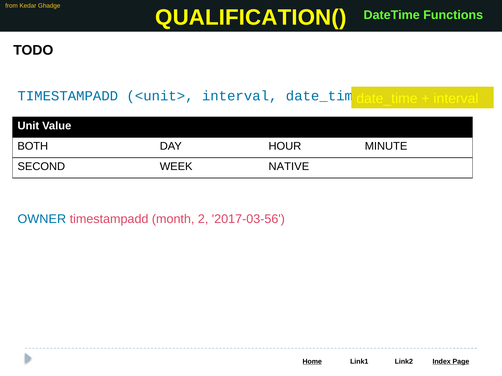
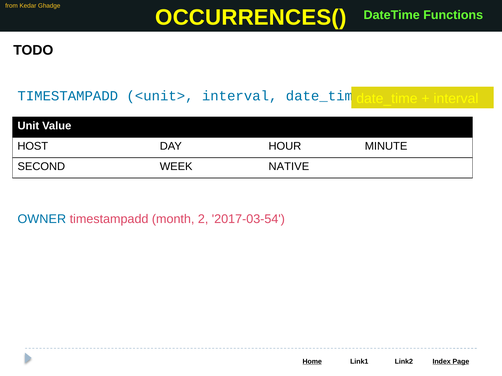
QUALIFICATION(: QUALIFICATION( -> OCCURRENCES(
BOTH: BOTH -> HOST
2017-03-56: 2017-03-56 -> 2017-03-54
